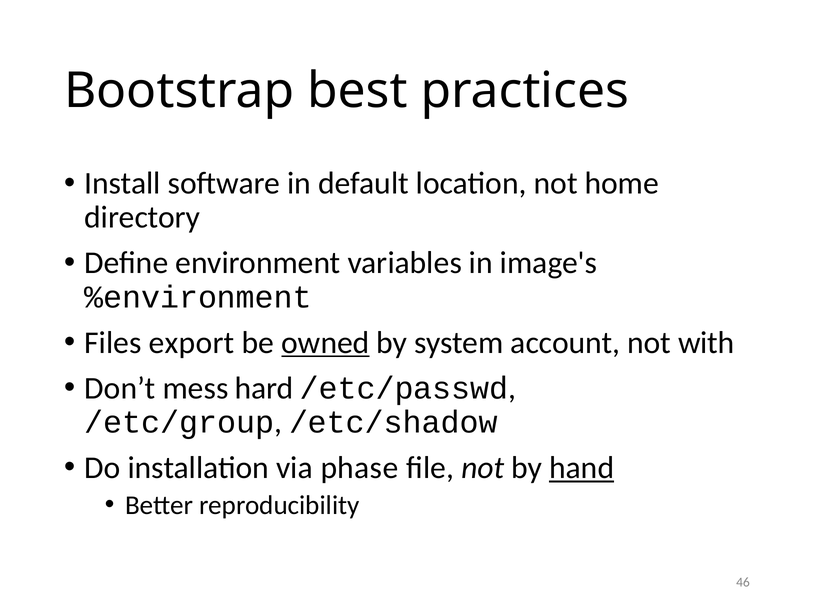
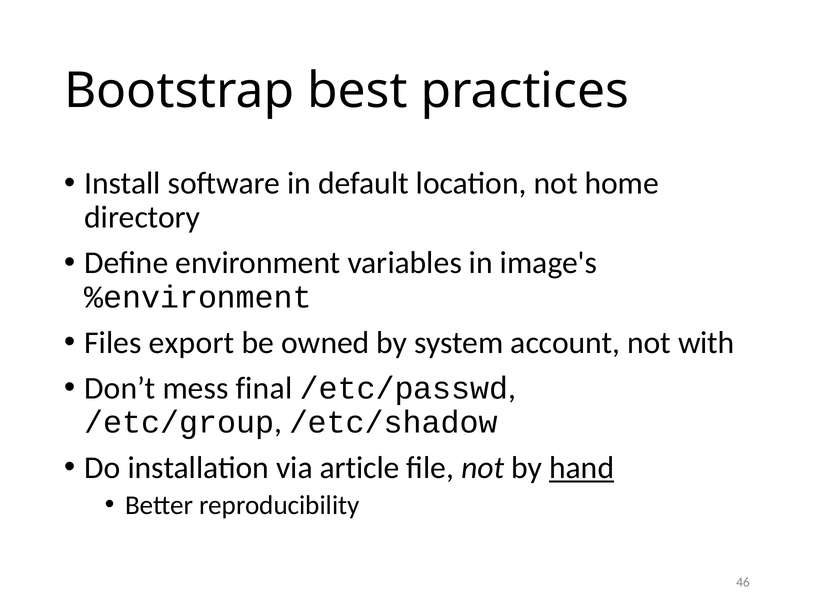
owned underline: present -> none
hard: hard -> final
phase: phase -> article
